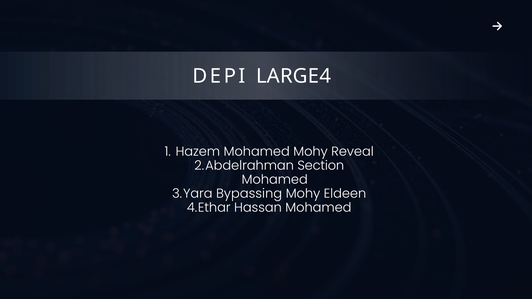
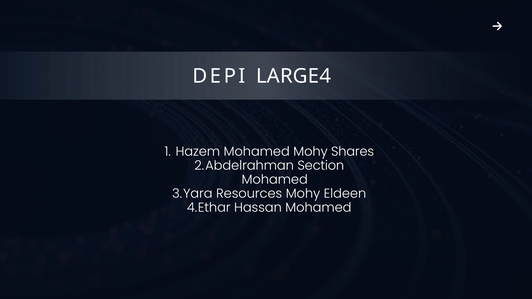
Reveal: Reveal -> Shares
Bypassing: Bypassing -> Resources
